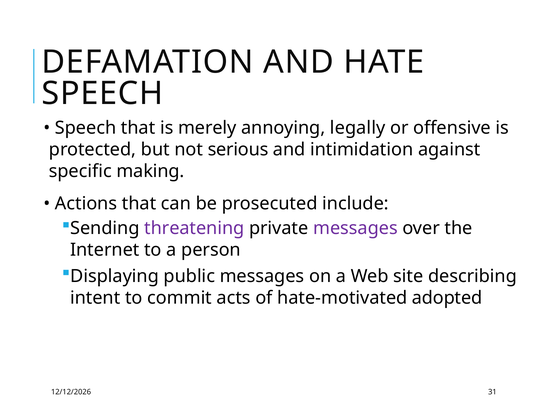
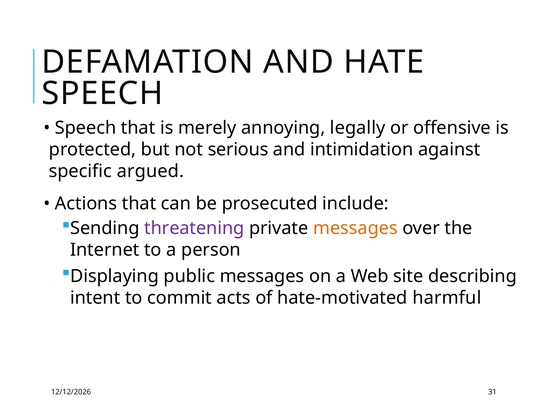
making: making -> argued
messages at (355, 228) colour: purple -> orange
adopted: adopted -> harmful
